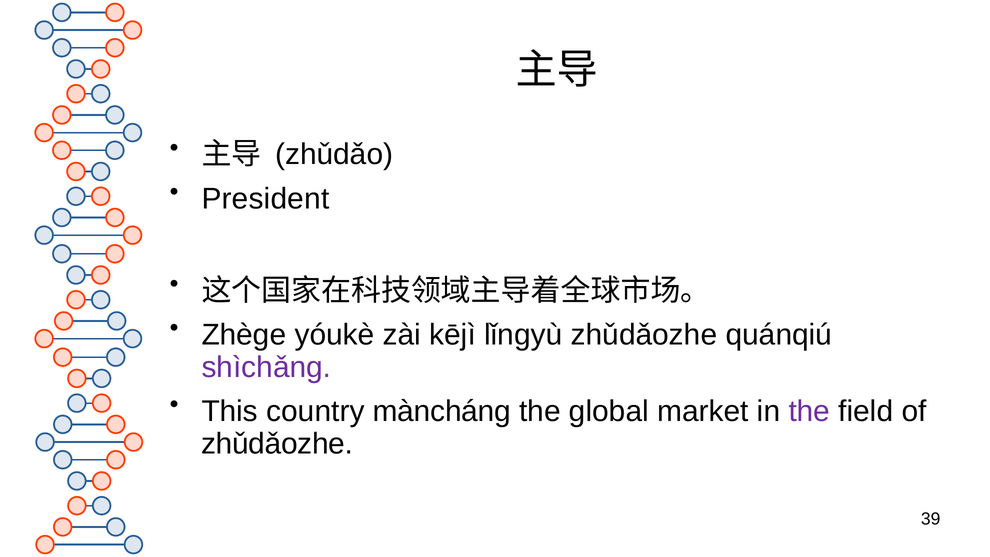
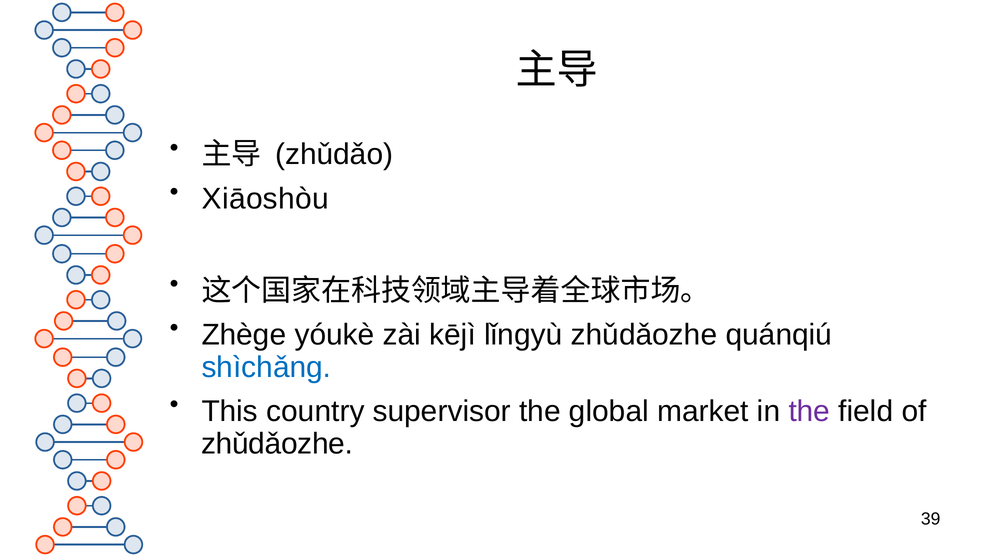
President: President -> Xiāoshòu
shìchǎng colour: purple -> blue
màncháng: màncháng -> supervisor
